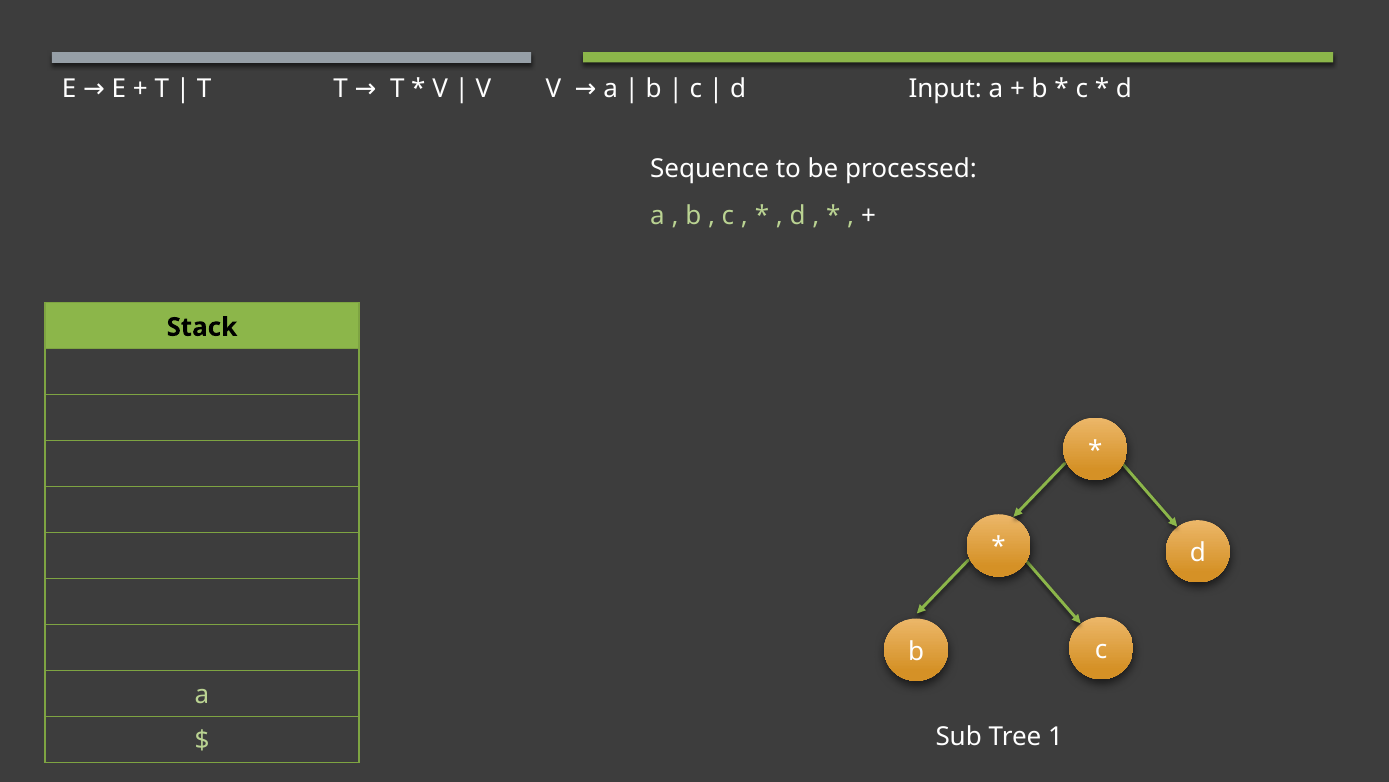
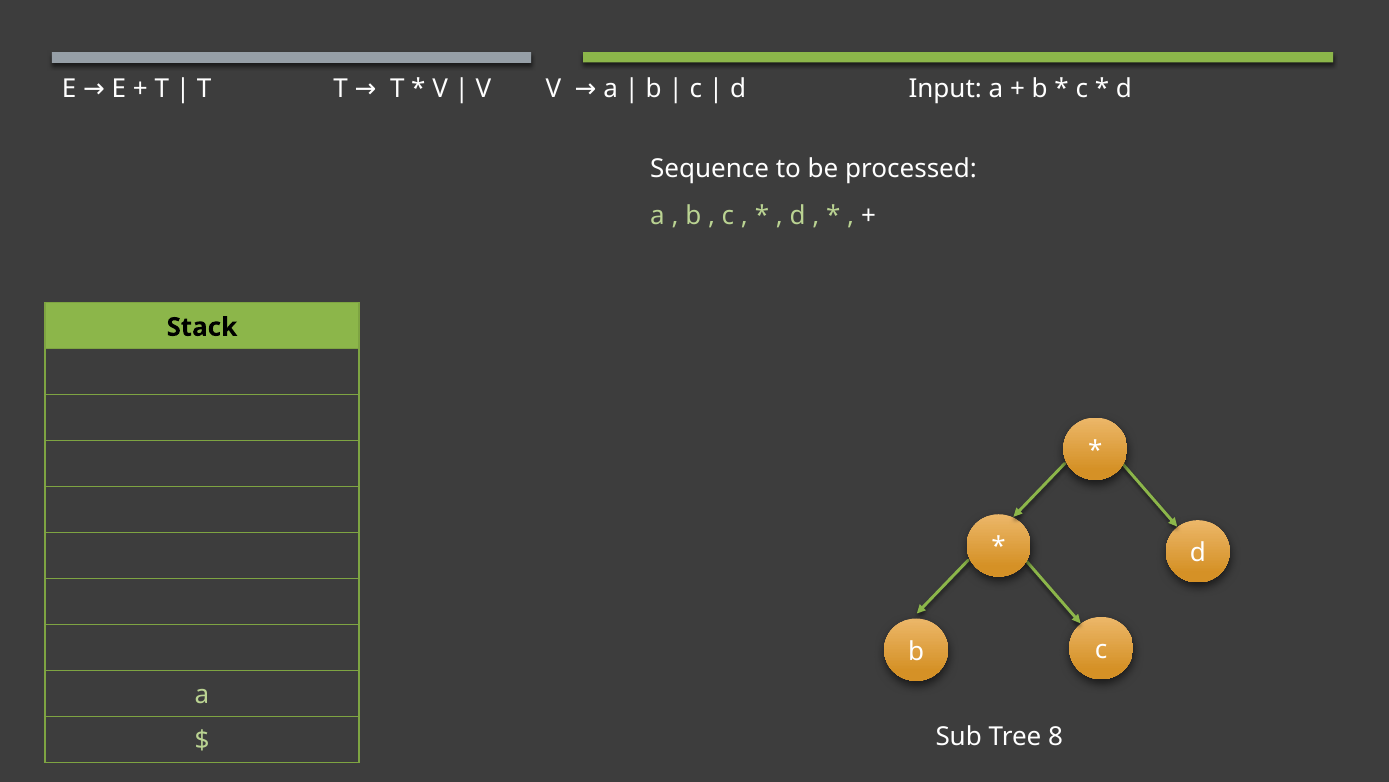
1: 1 -> 8
